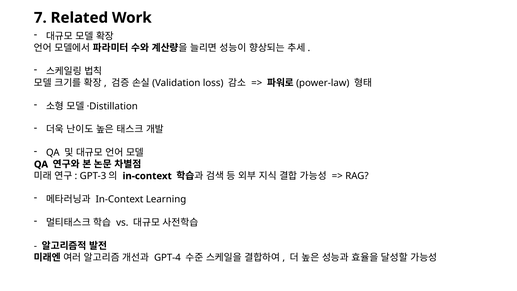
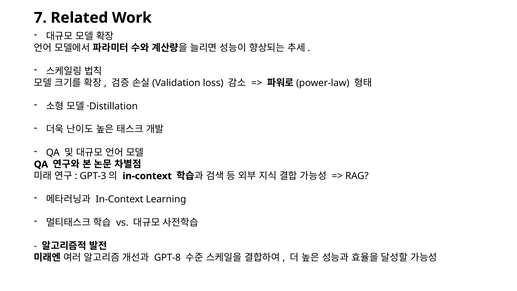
GPT-4: GPT-4 -> GPT-8
